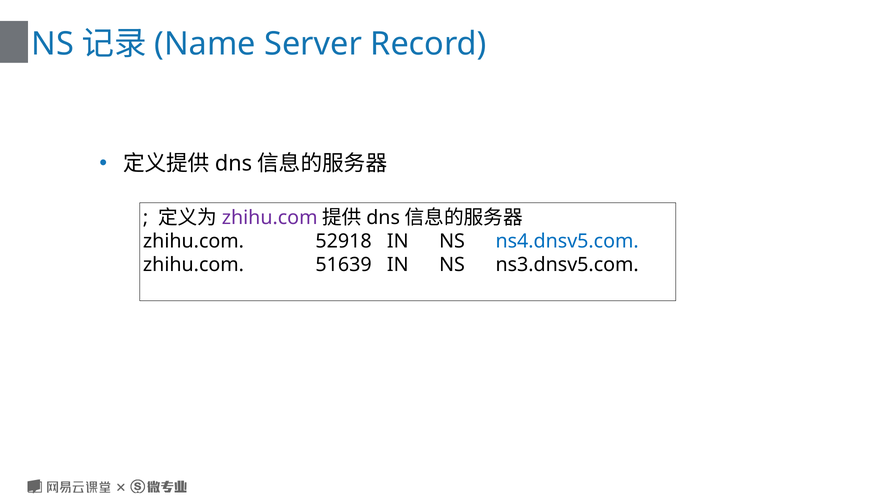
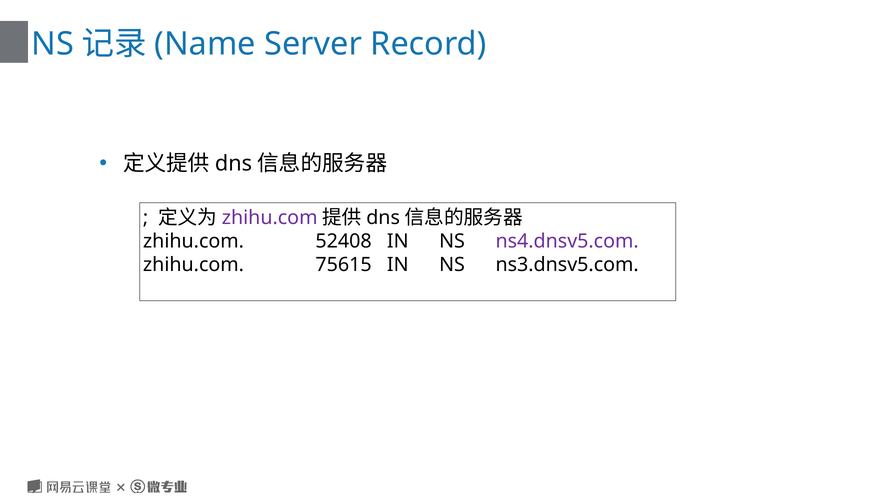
52918: 52918 -> 52408
ns4.dnsv5.com colour: blue -> purple
51639: 51639 -> 75615
